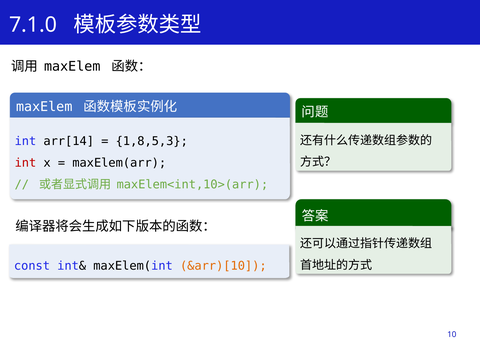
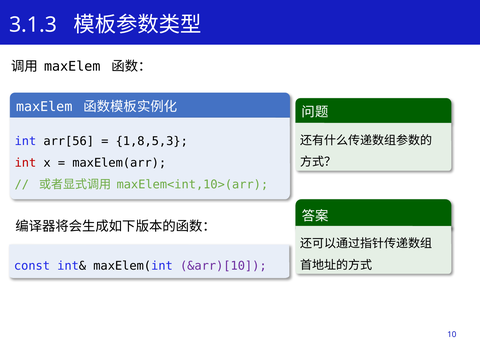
7.1.0: 7.1.0 -> 3.1.3
arr[14: arr[14 -> arr[56
&arr)[10 colour: orange -> purple
